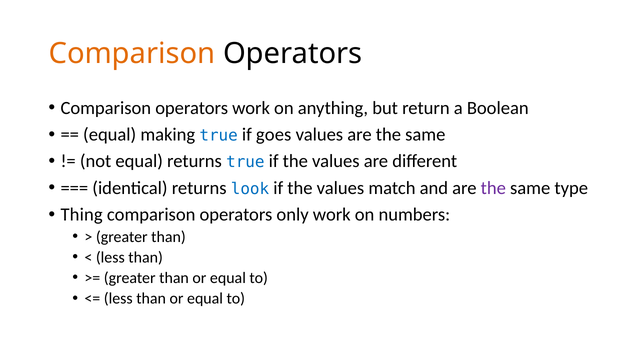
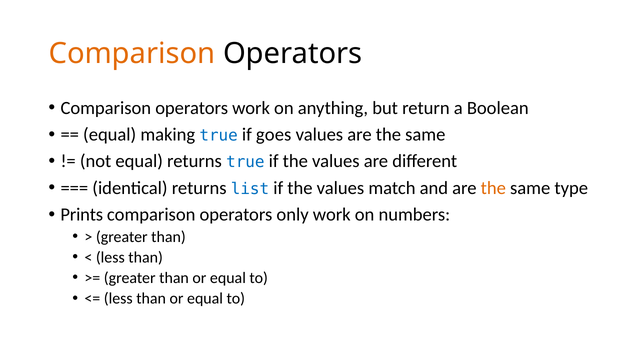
look: look -> list
the at (493, 188) colour: purple -> orange
Thing: Thing -> Prints
